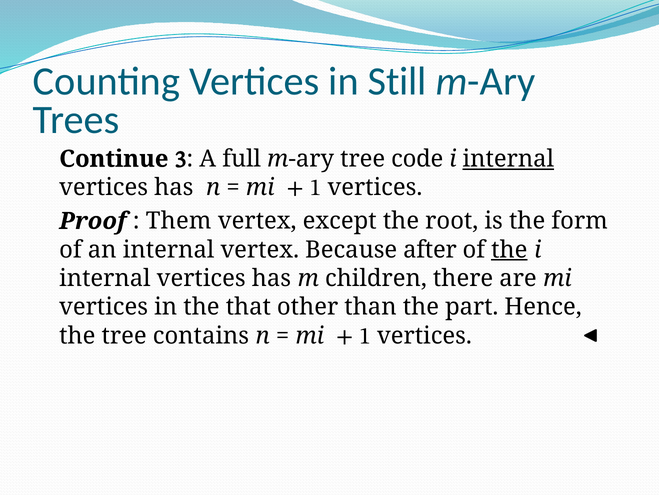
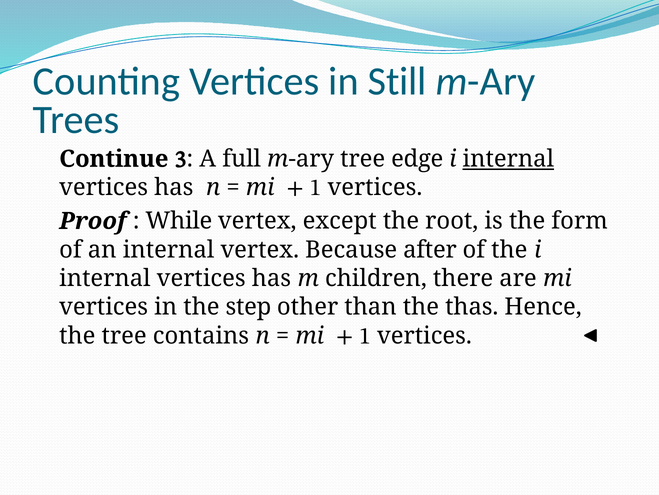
code: code -> edge
Them: Them -> While
the at (509, 249) underline: present -> none
that: that -> step
part: part -> thas
